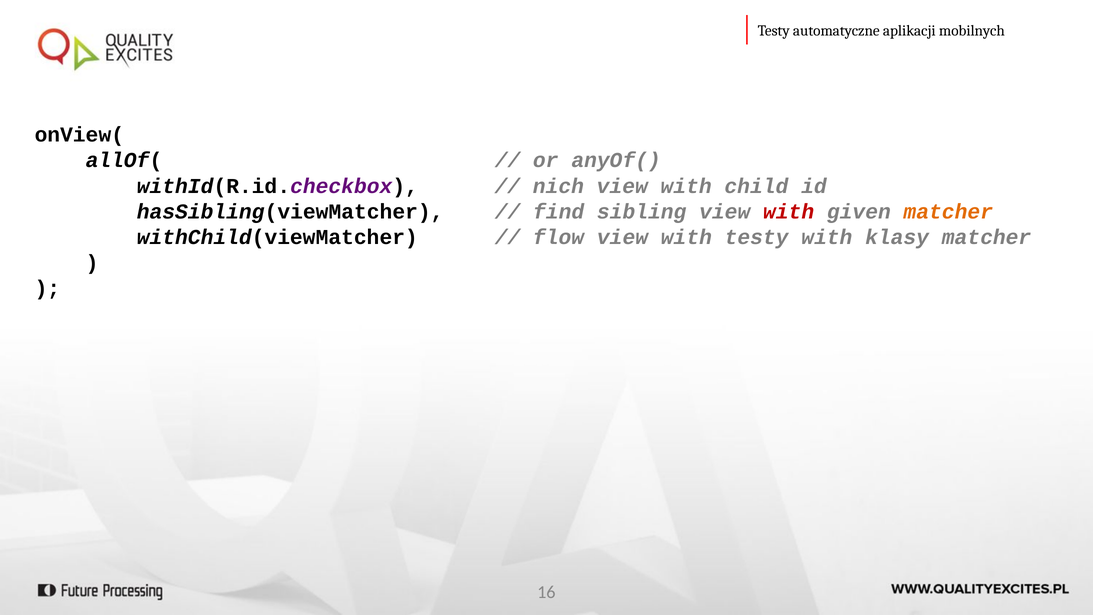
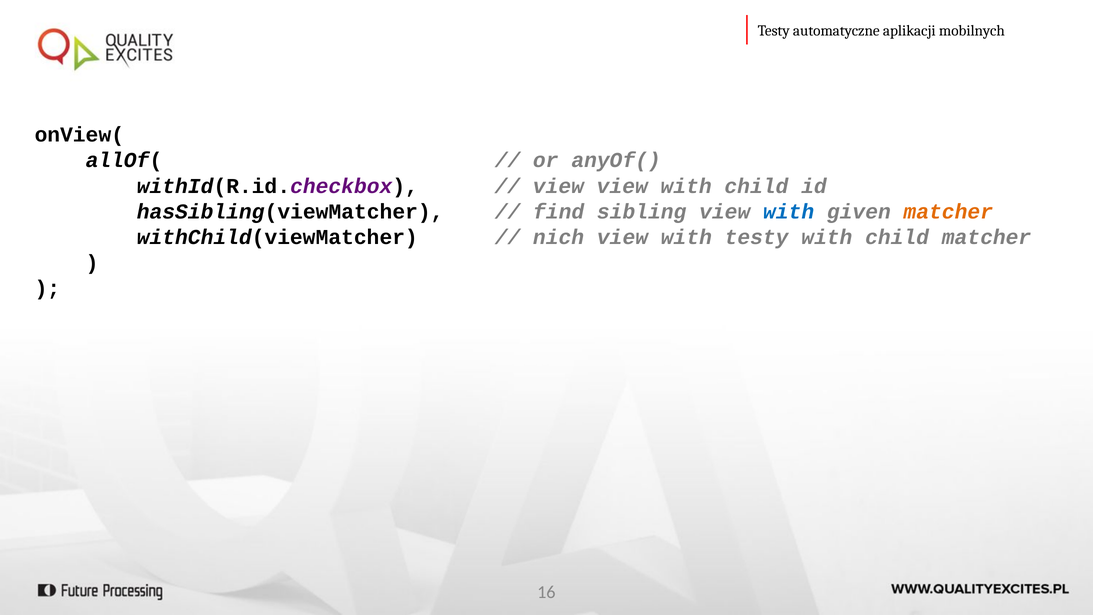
nich at (558, 186): nich -> view
with at (789, 211) colour: red -> blue
flow: flow -> nich
klasy at (897, 237): klasy -> child
